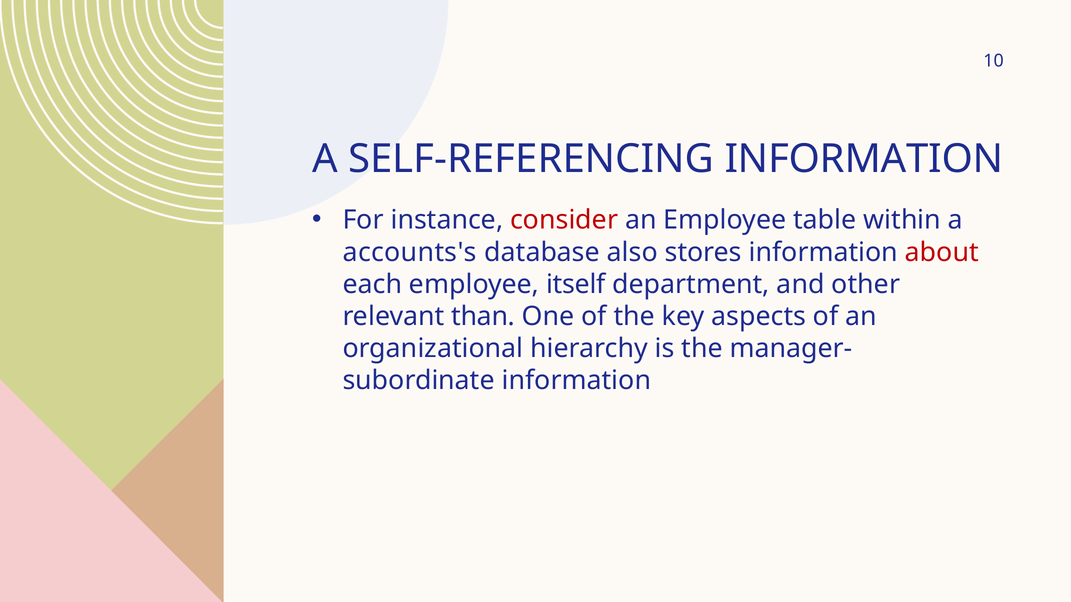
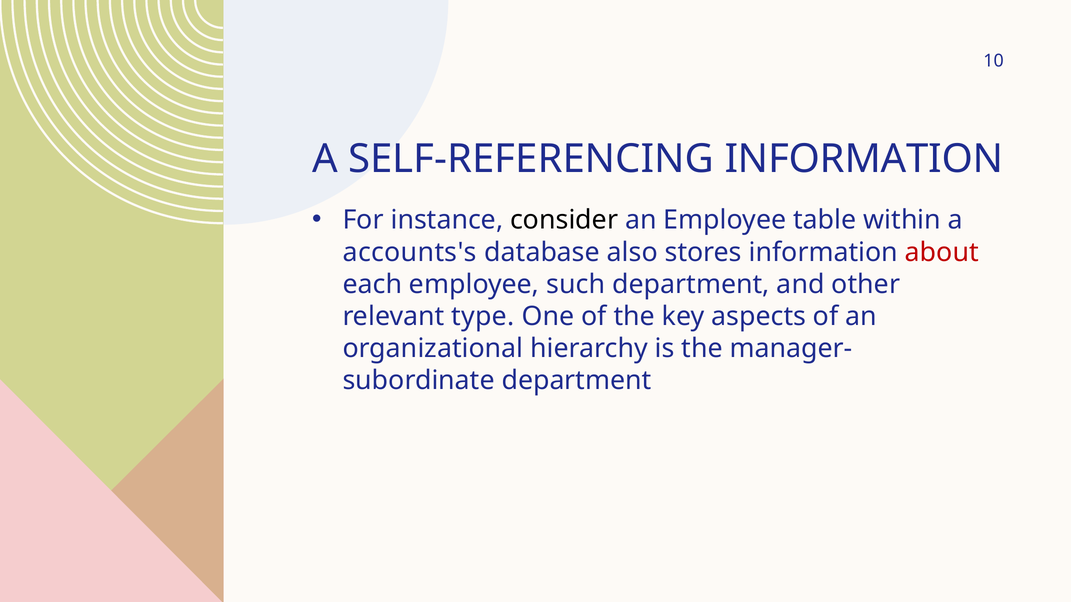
consider colour: red -> black
itself: itself -> such
than: than -> type
information at (576, 381): information -> department
